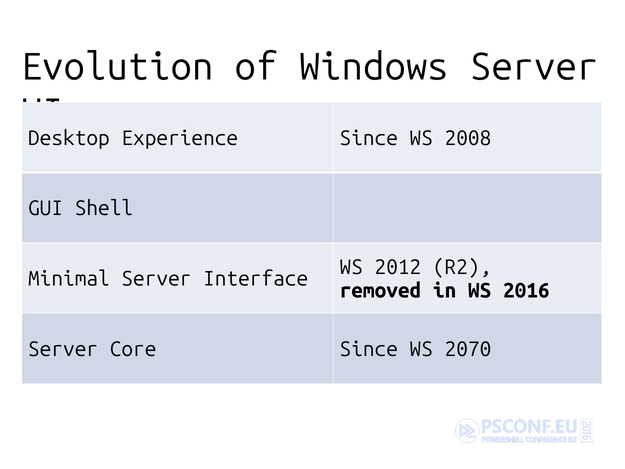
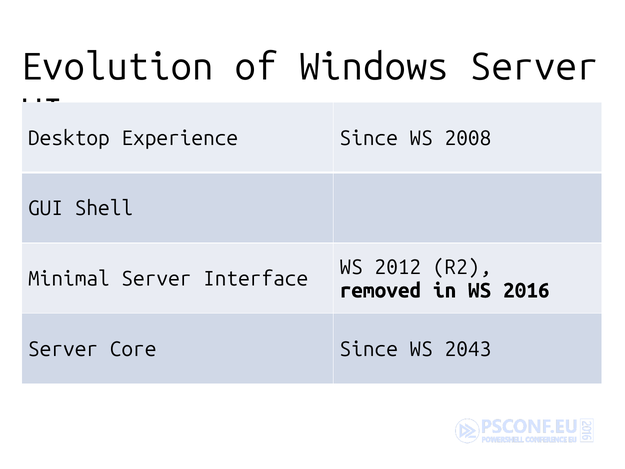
2070: 2070 -> 2043
